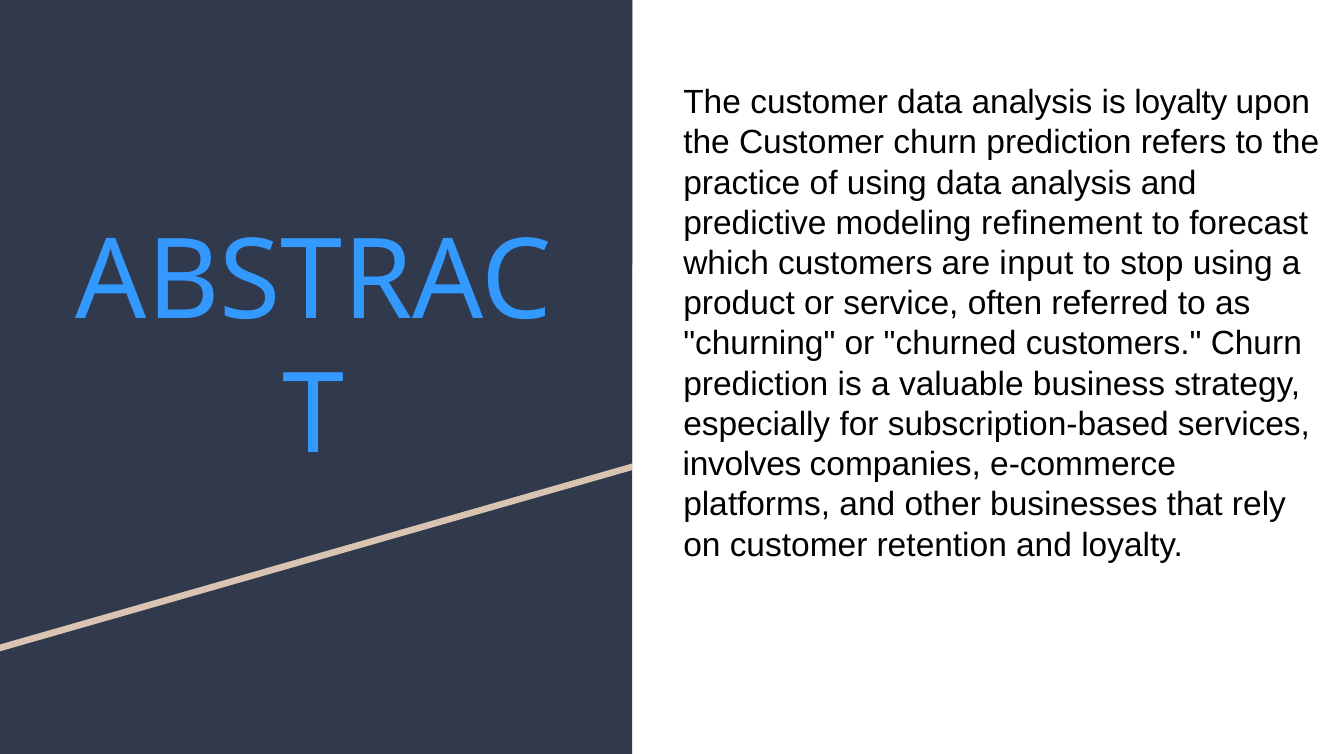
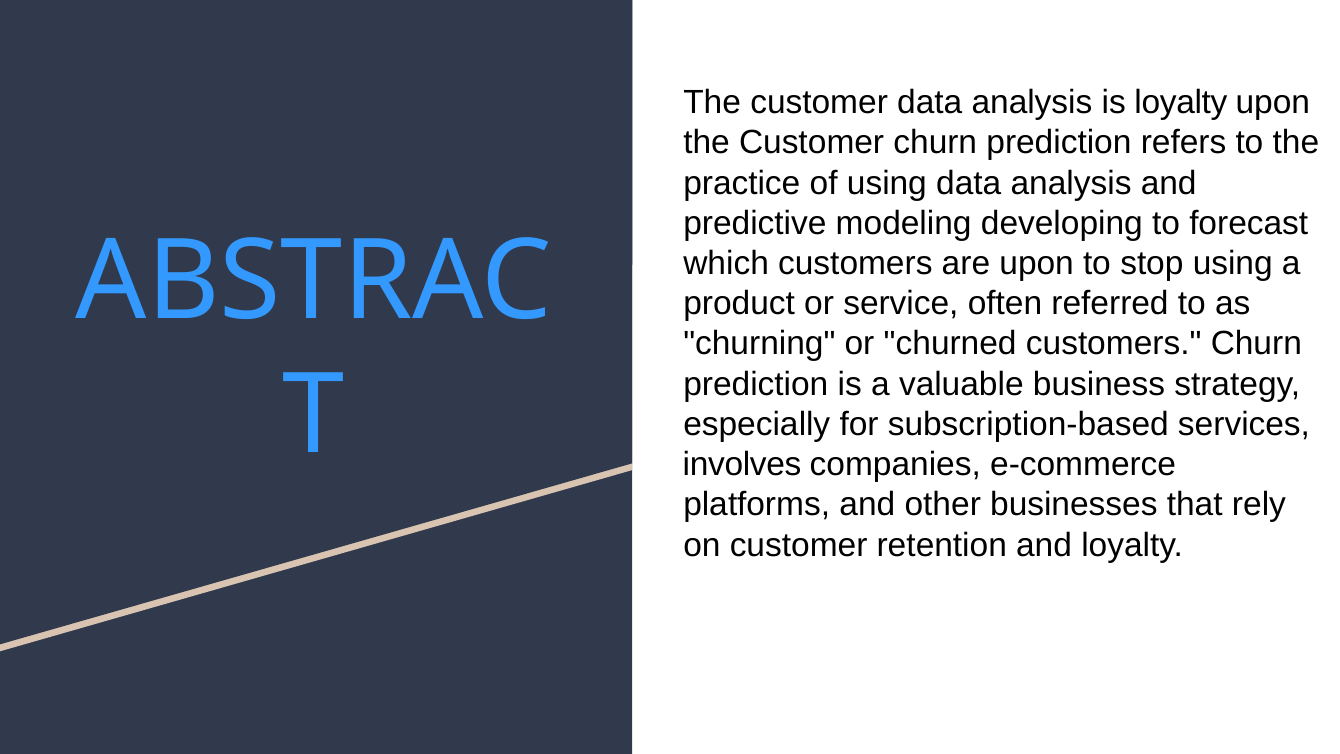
refinement: refinement -> developing
are input: input -> upon
